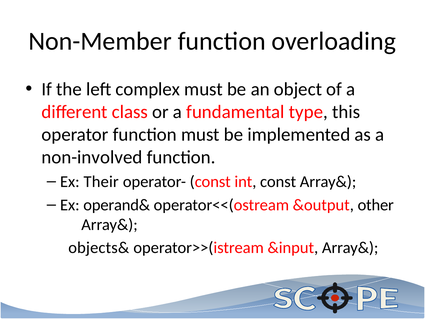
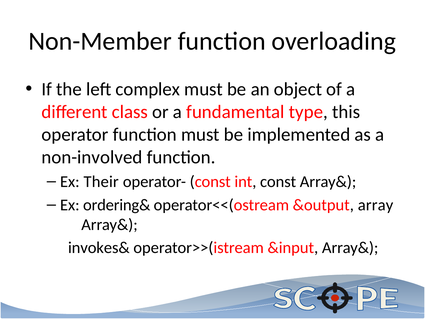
operand&: operand& -> ordering&
other: other -> array
objects&: objects& -> invokes&
